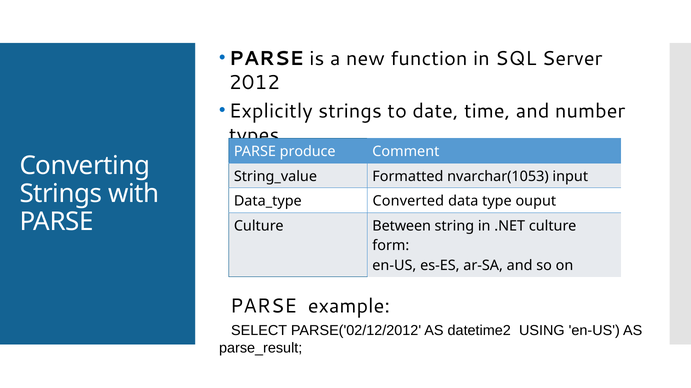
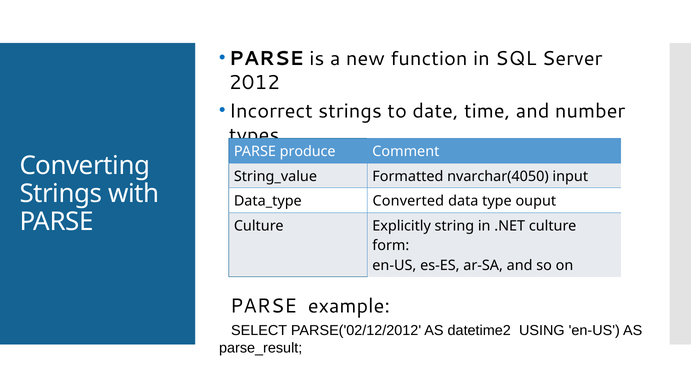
Explicitly: Explicitly -> Incorrect
nvarchar(1053: nvarchar(1053 -> nvarchar(4050
Between: Between -> Explicitly
